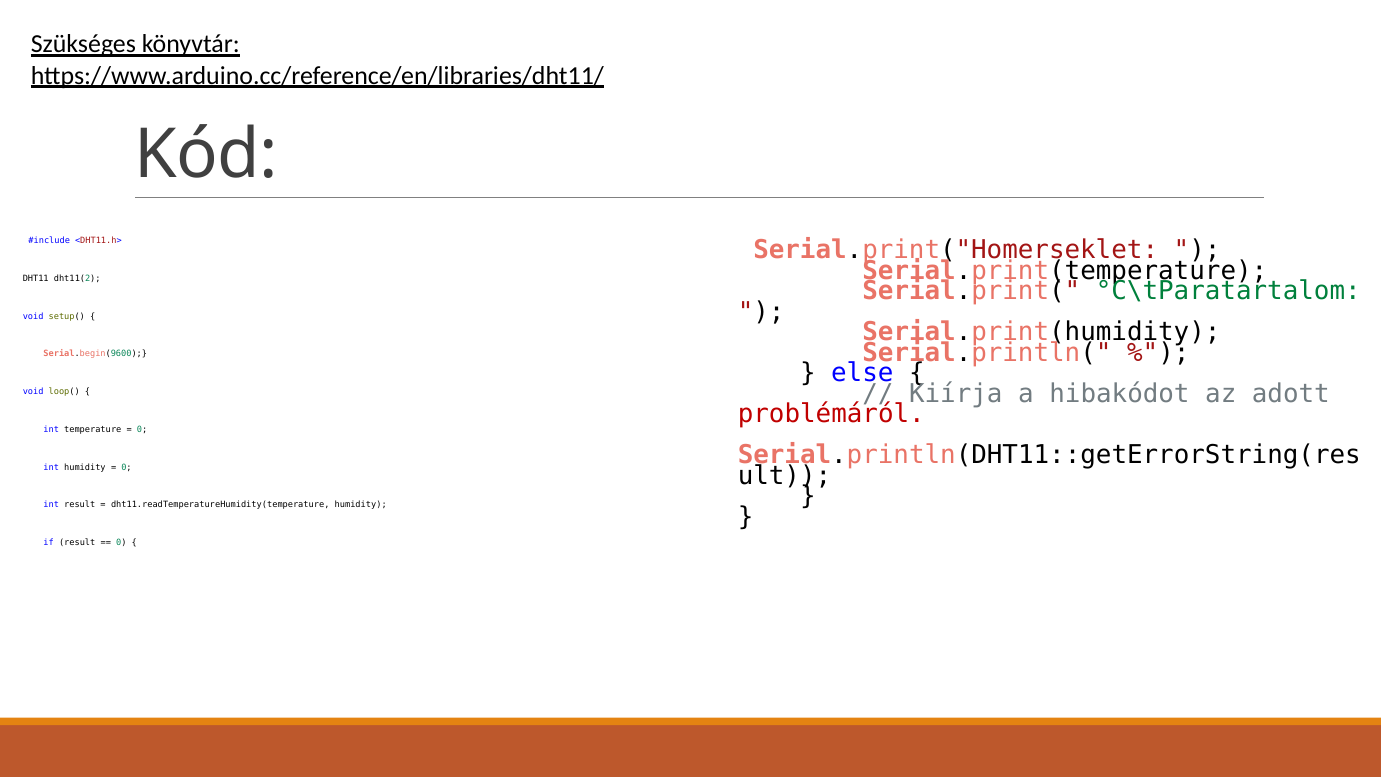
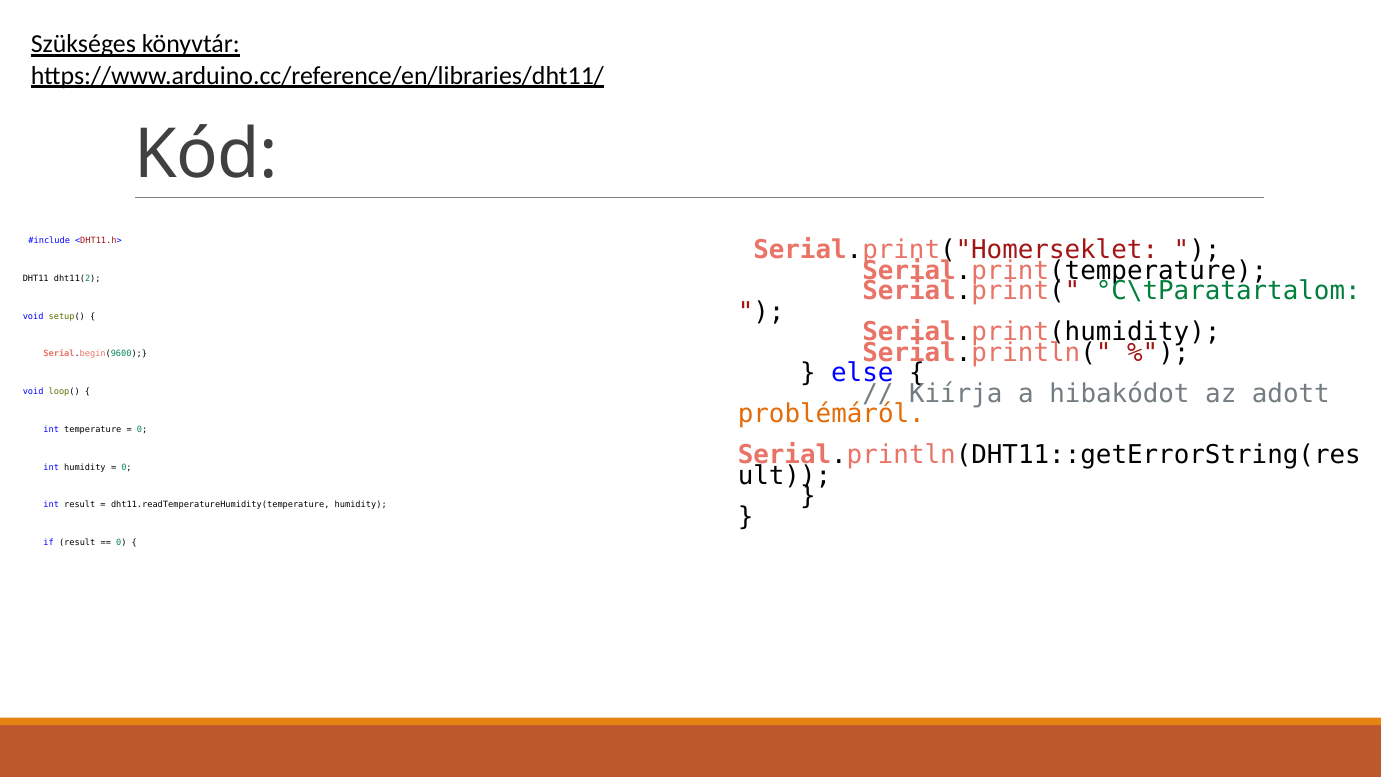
problémáról colour: red -> orange
